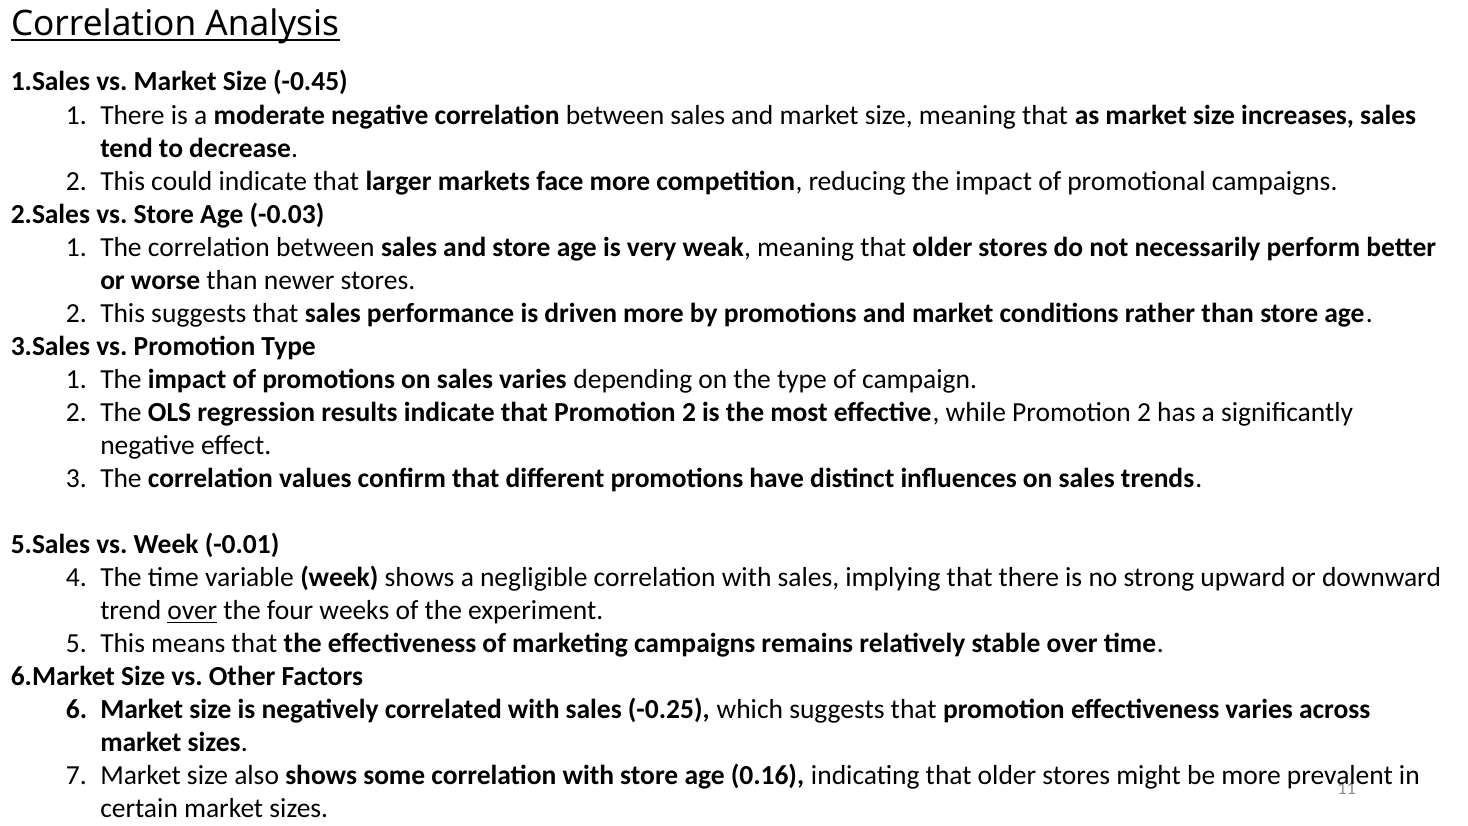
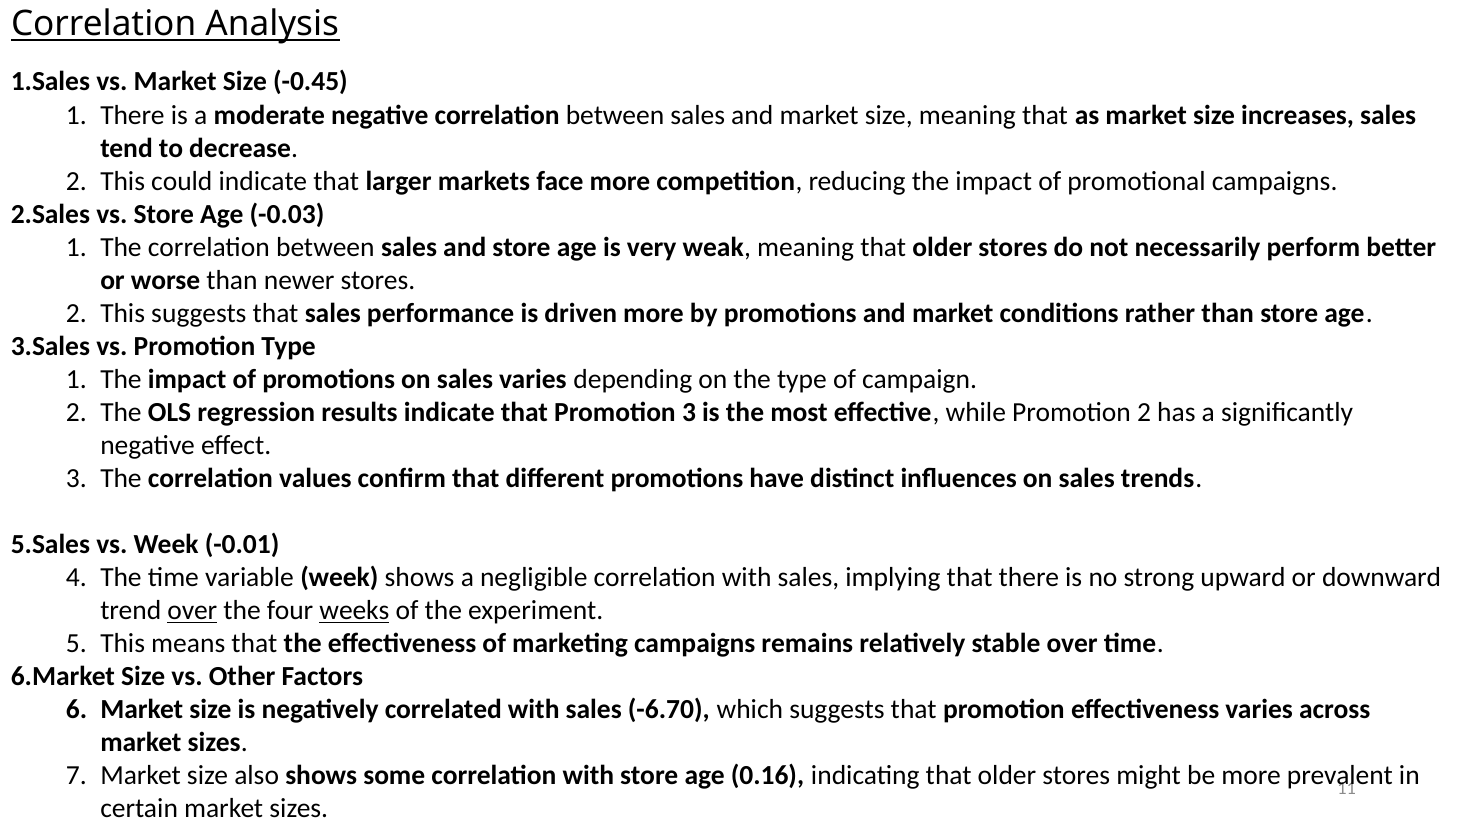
that Promotion 2: 2 -> 3
weeks underline: none -> present
-0.25: -0.25 -> -6.70
